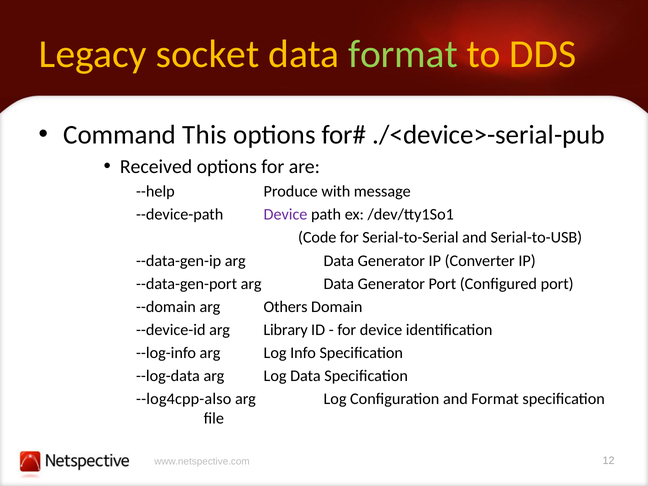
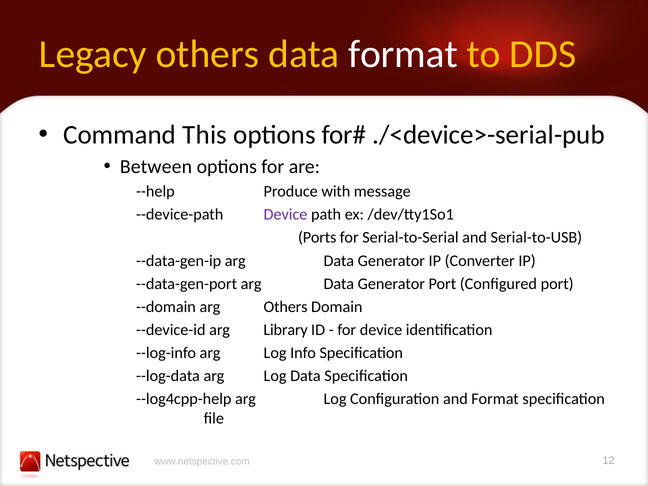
Legacy socket: socket -> others
format at (403, 54) colour: light green -> white
Received: Received -> Between
Code: Code -> Ports
--log4cpp-also: --log4cpp-also -> --log4cpp-help
